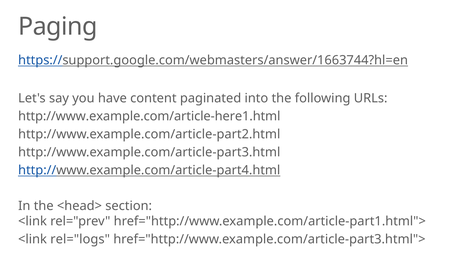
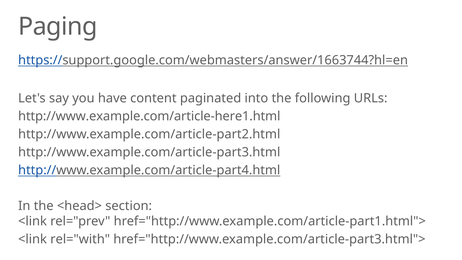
rel="logs: rel="logs -> rel="with
